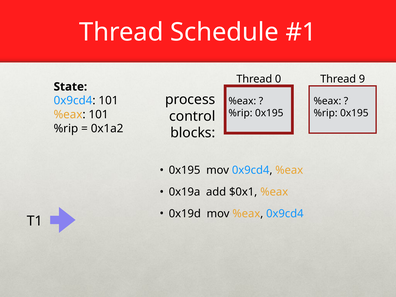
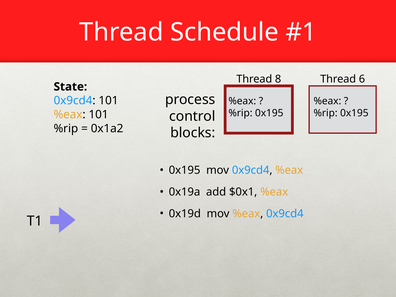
0: 0 -> 8
9: 9 -> 6
